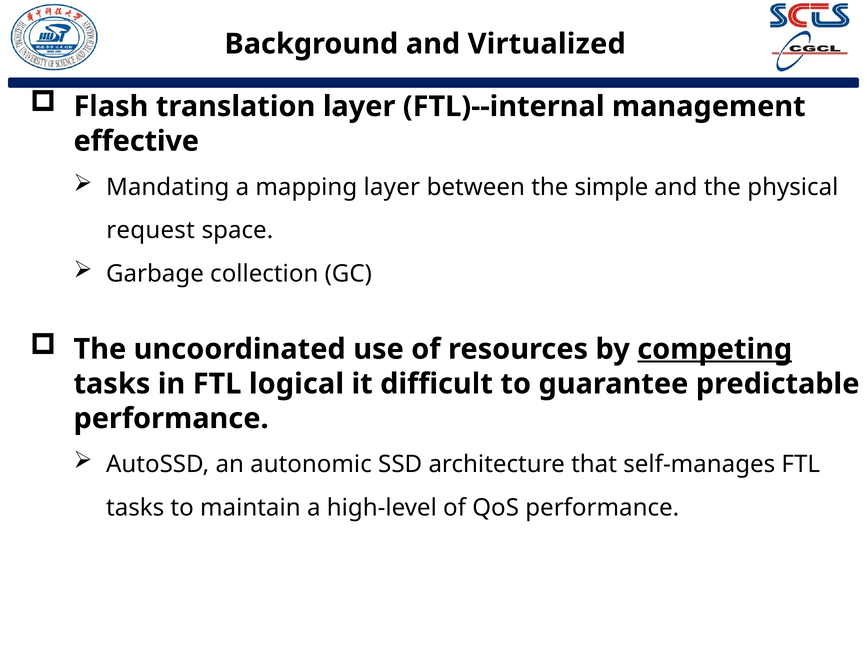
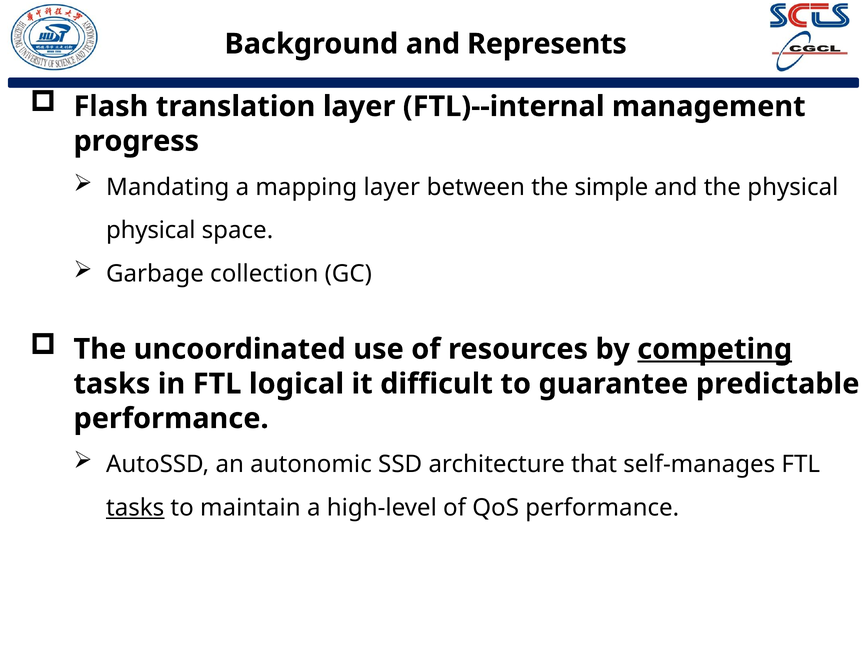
Virtualized: Virtualized -> Represents
effective: effective -> progress
request at (151, 230): request -> physical
tasks at (135, 508) underline: none -> present
